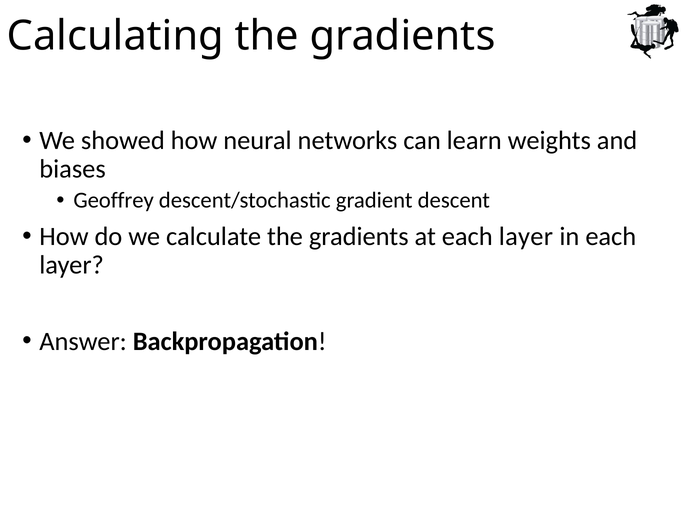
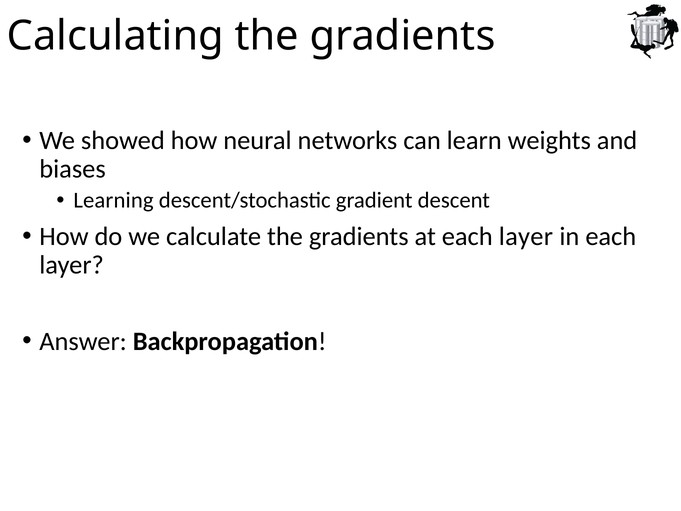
Geoffrey: Geoffrey -> Learning
